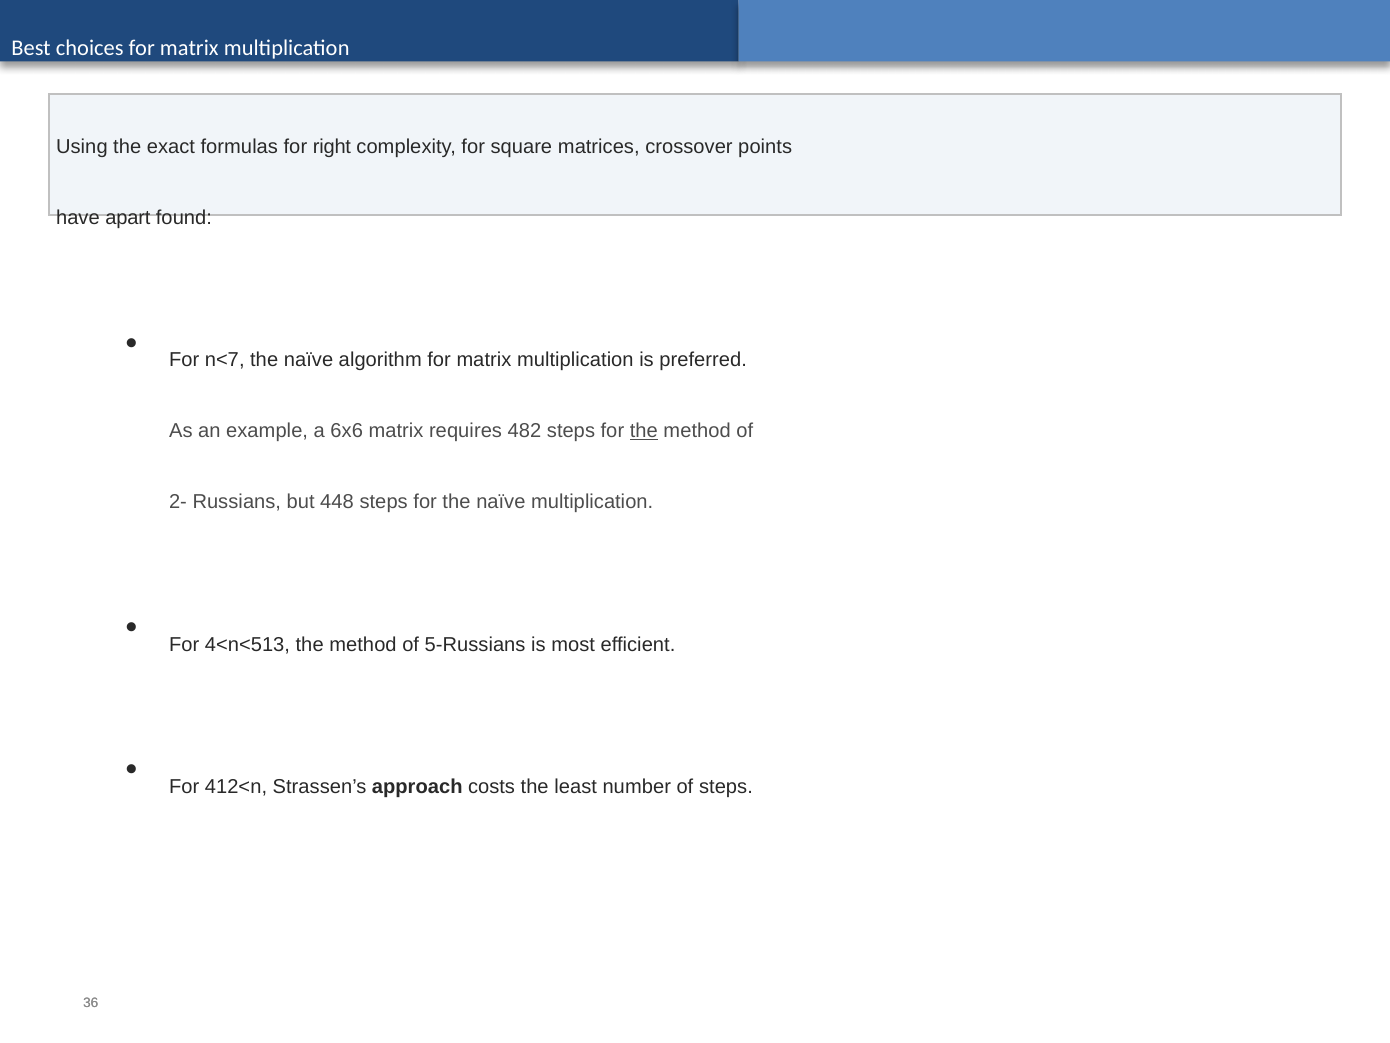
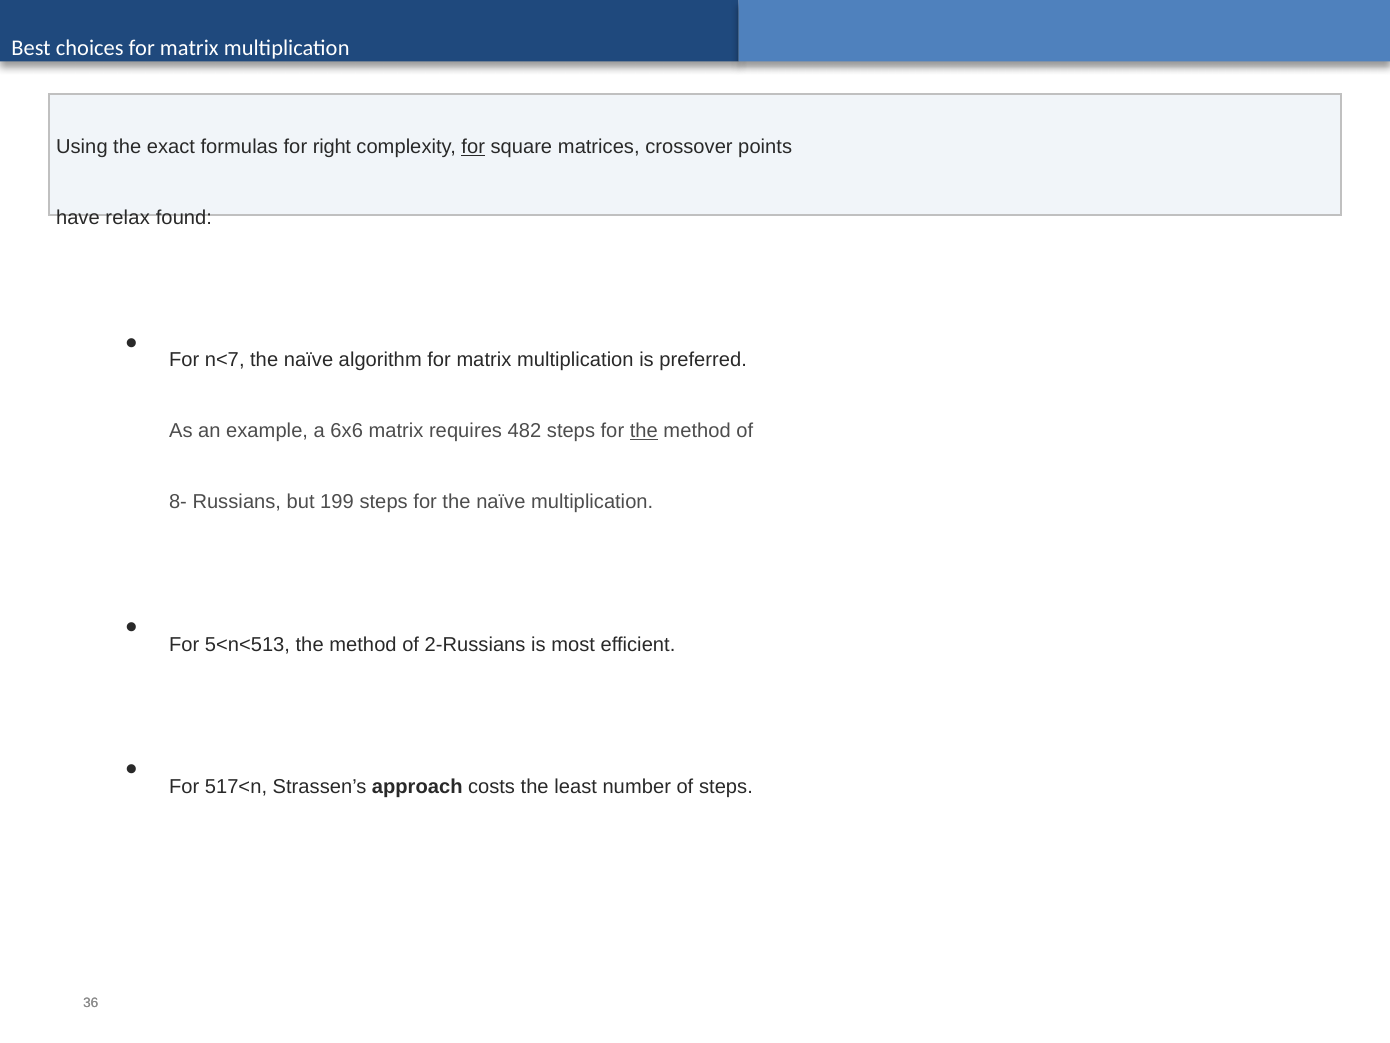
for at (473, 146) underline: none -> present
apart: apart -> relax
2-: 2- -> 8-
448: 448 -> 199
4<n<513: 4<n<513 -> 5<n<513
5-Russians: 5-Russians -> 2-Russians
412<n: 412<n -> 517<n
